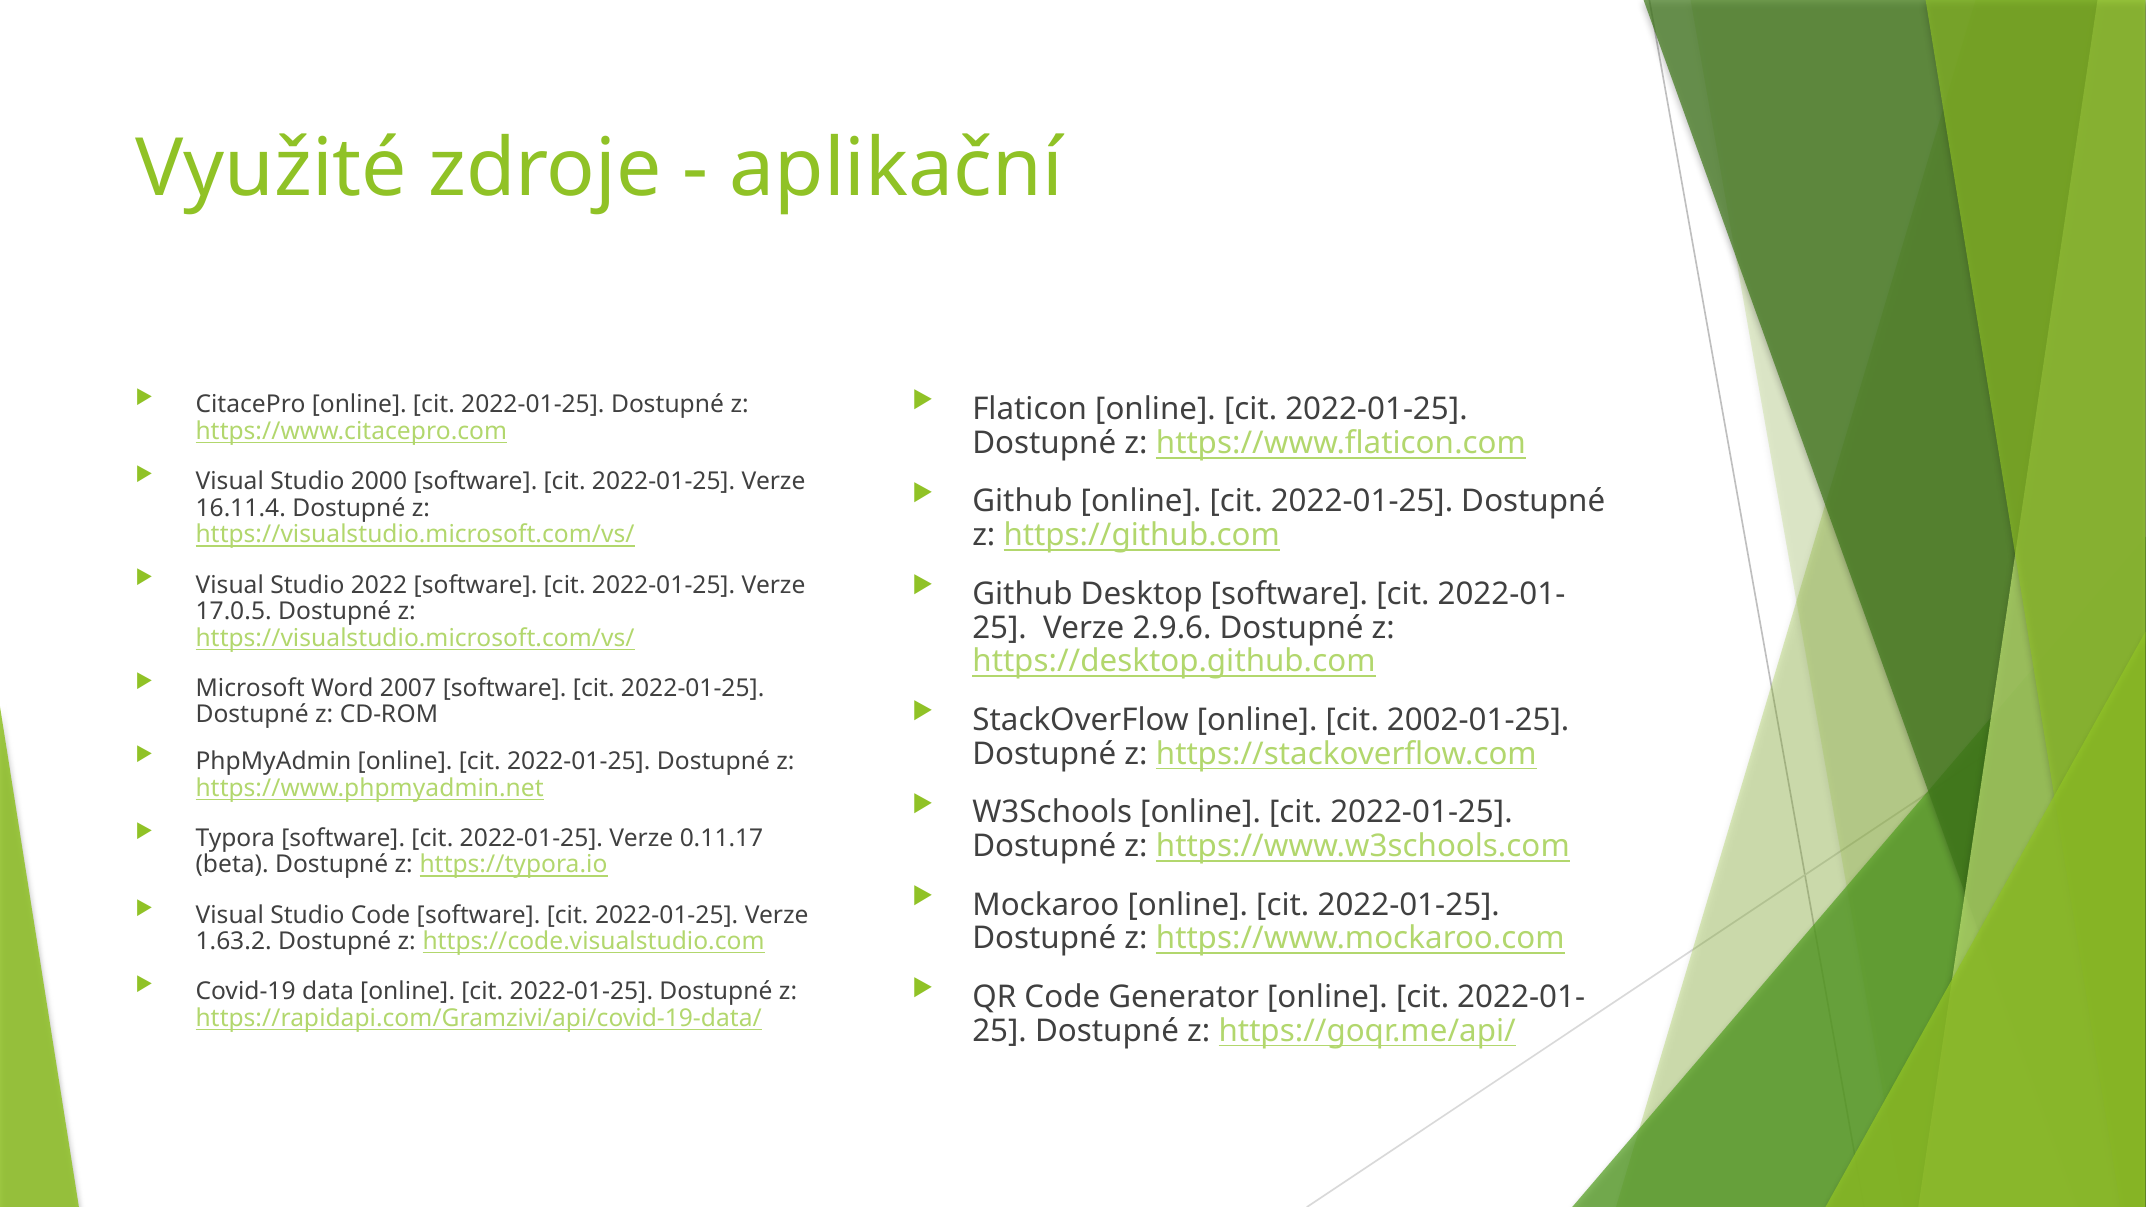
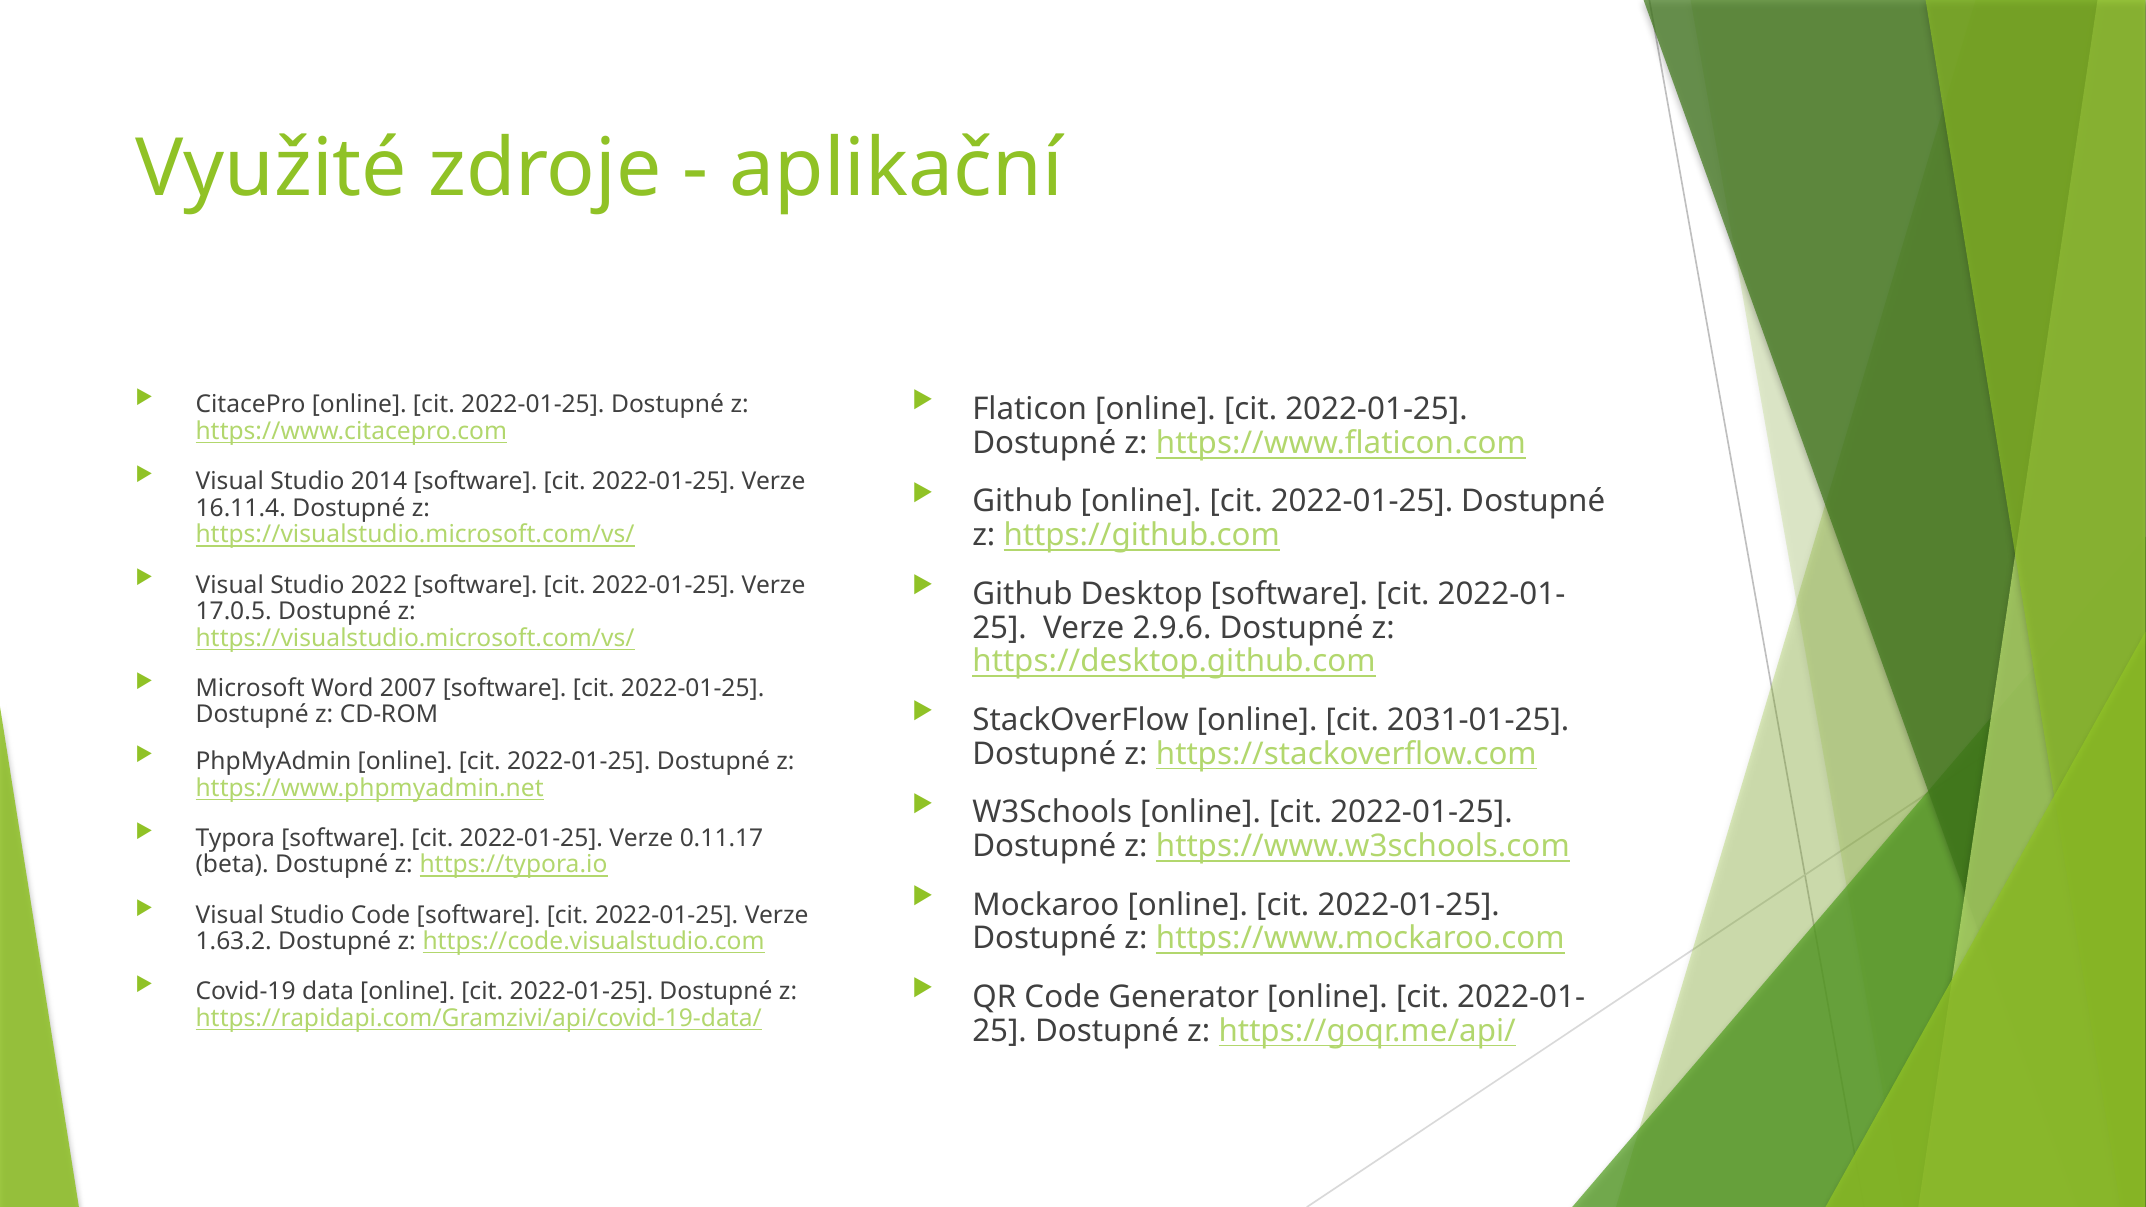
2000: 2000 -> 2014
2002-01-25: 2002-01-25 -> 2031-01-25
